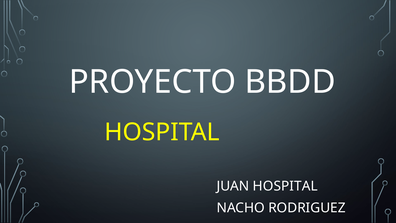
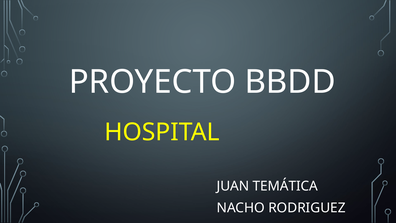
JUAN HOSPITAL: HOSPITAL -> TEMÁTICA
